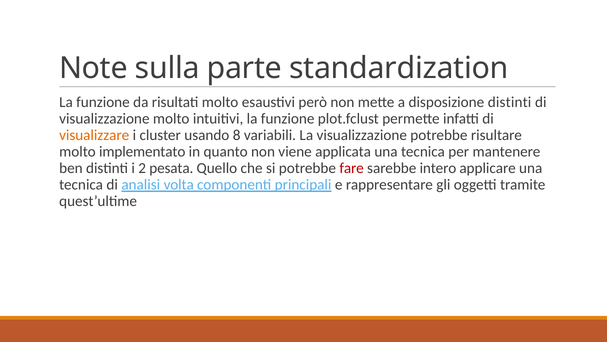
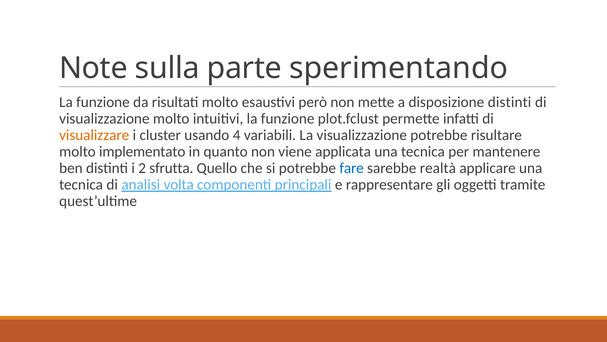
standardization: standardization -> sperimentando
8: 8 -> 4
pesata: pesata -> sfrutta
fare colour: red -> blue
intero: intero -> realtà
